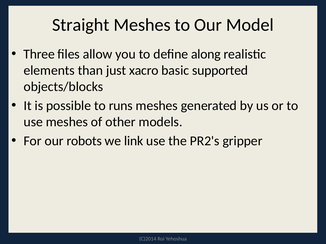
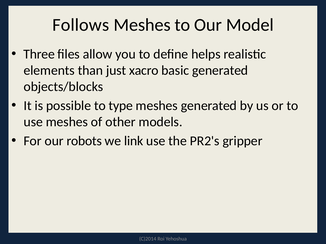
Straight: Straight -> Follows
along: along -> helps
basic supported: supported -> generated
runs: runs -> type
